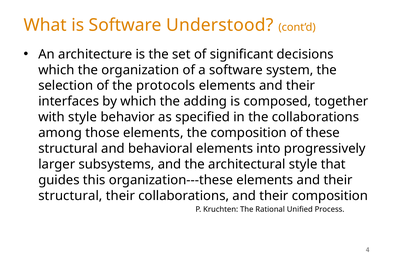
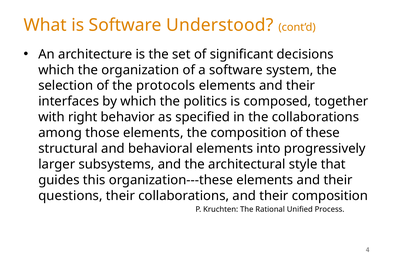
adding: adding -> politics
with style: style -> right
structural at (70, 196): structural -> questions
